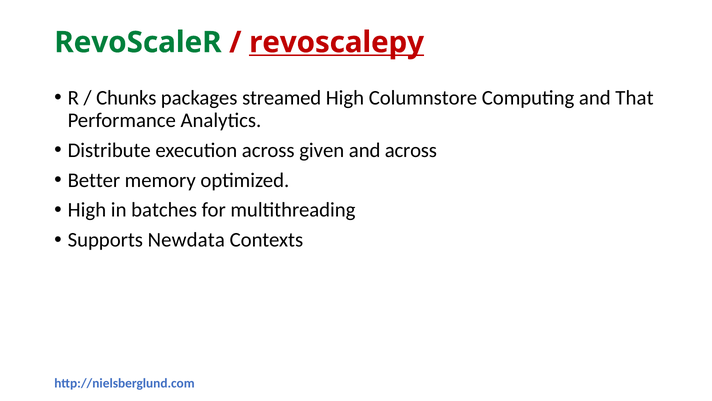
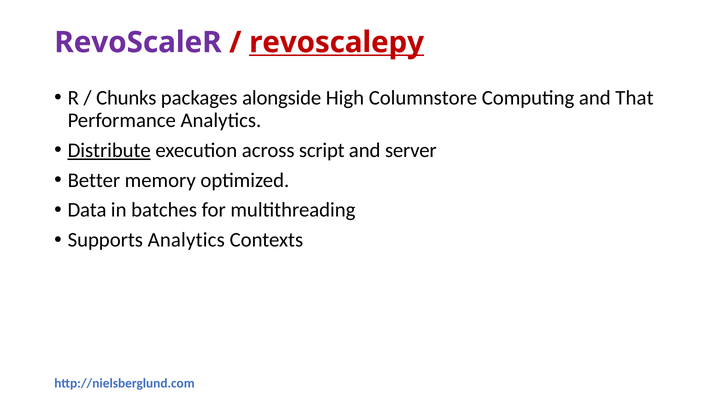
RevoScaleR colour: green -> purple
streamed: streamed -> alongside
Distribute underline: none -> present
given: given -> script
and across: across -> server
High at (87, 210): High -> Data
Supports Newdata: Newdata -> Analytics
